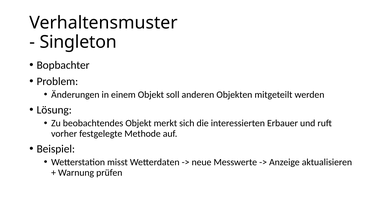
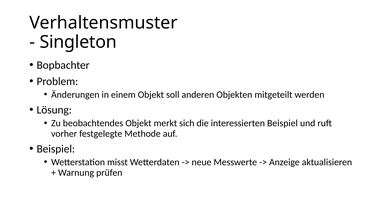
interessierten Erbauer: Erbauer -> Beispiel
